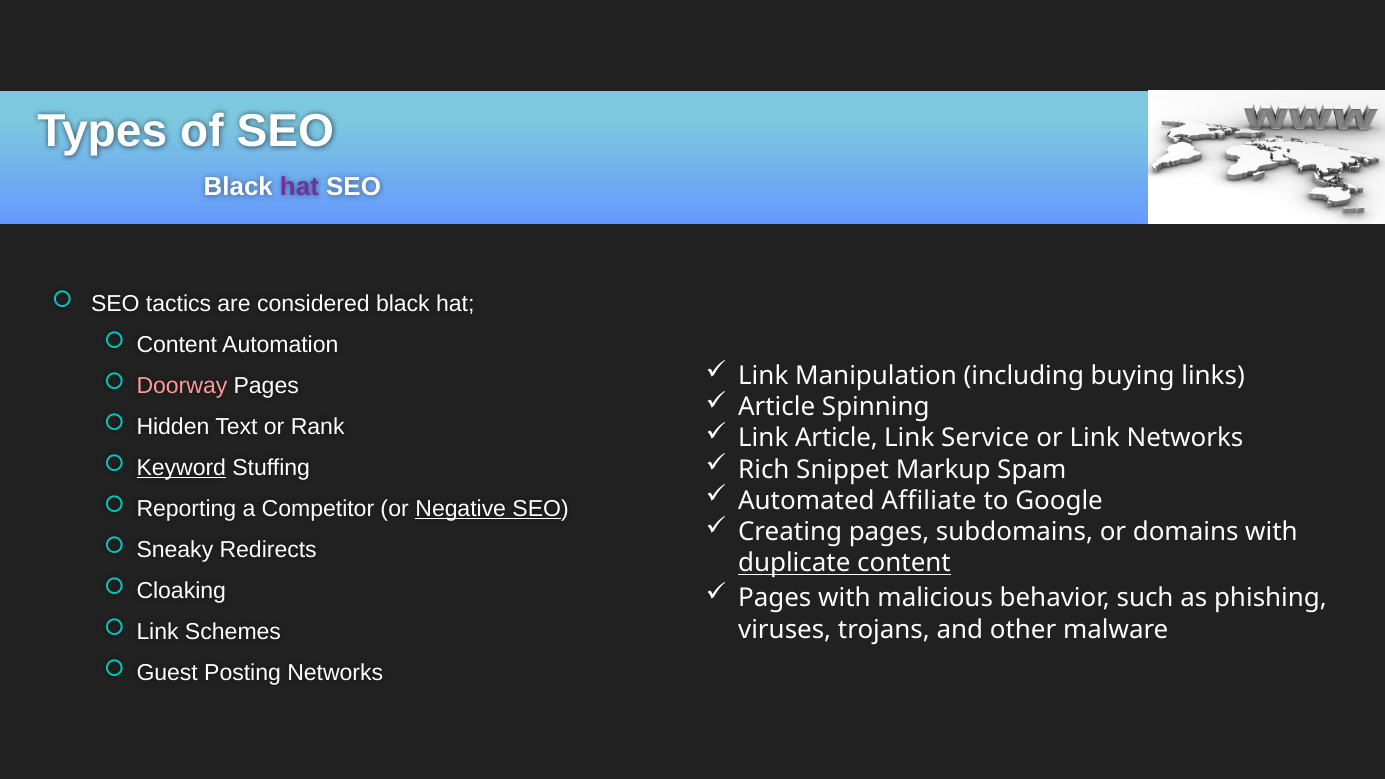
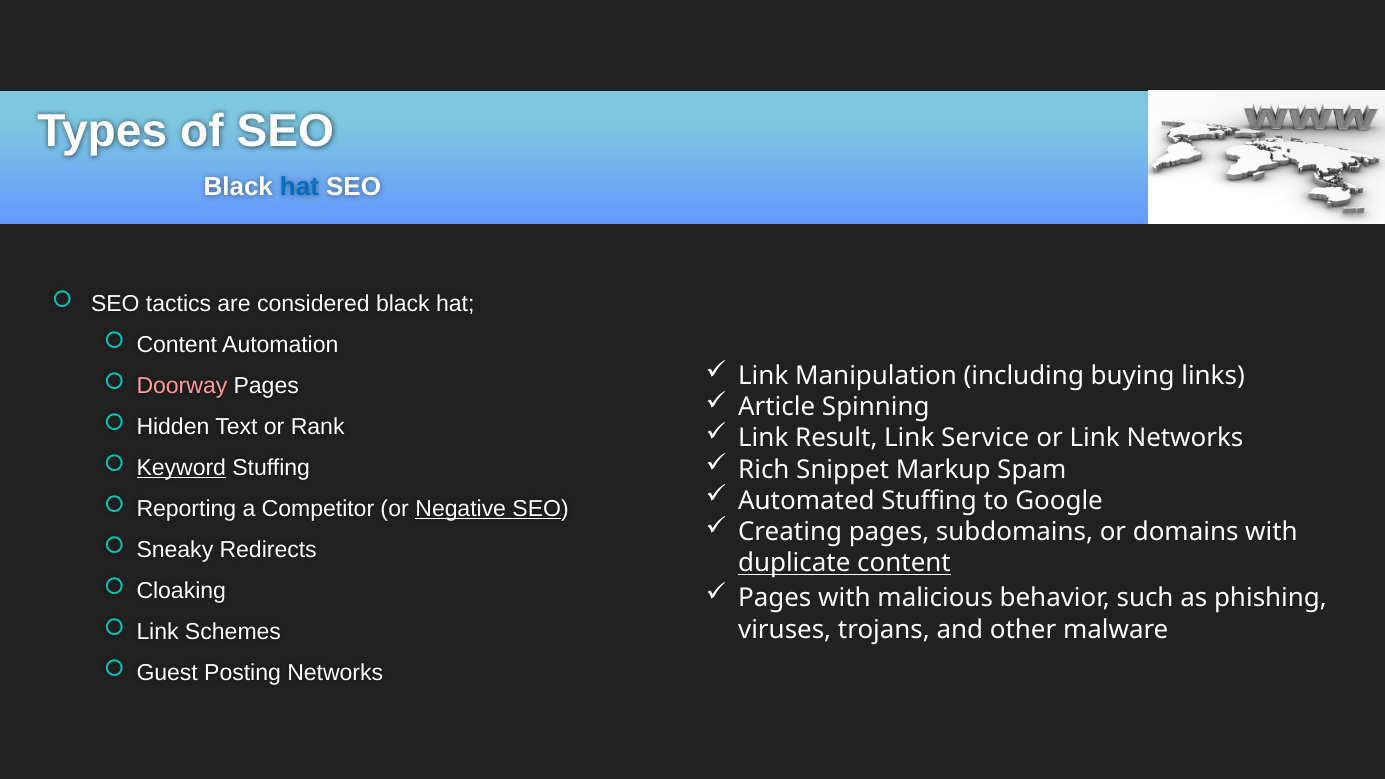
hat at (299, 187) colour: purple -> blue
Link Article: Article -> Result
Automated Affiliate: Affiliate -> Stuffing
